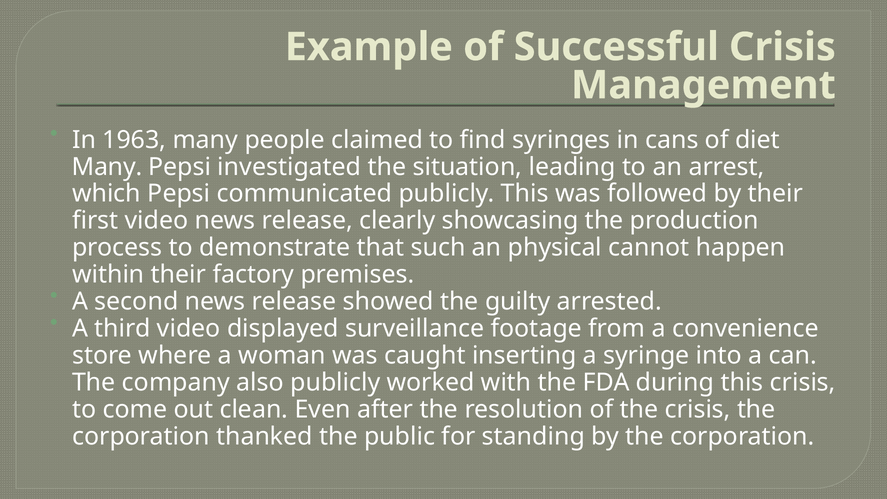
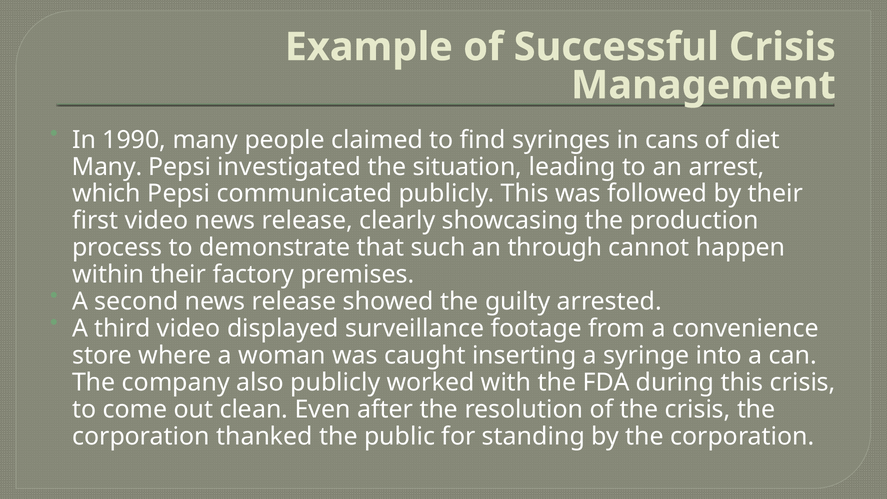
1963: 1963 -> 1990
physical: physical -> through
